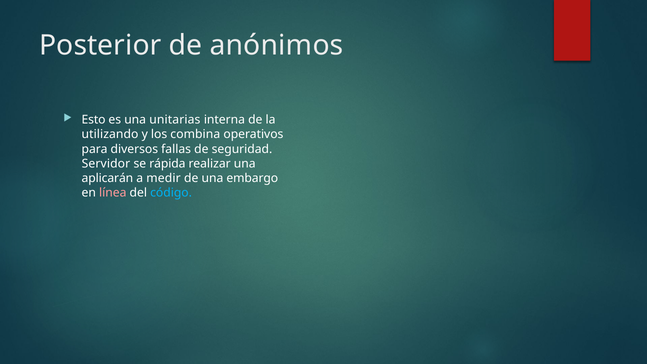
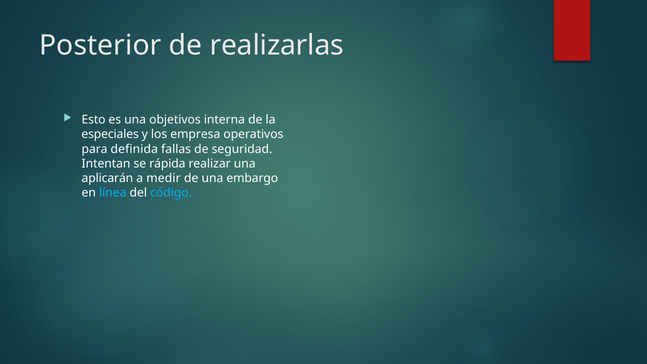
anónimos: anónimos -> realizarlas
unitarias: unitarias -> objetivos
utilizando: utilizando -> especiales
combina: combina -> empresa
diversos: diversos -> definida
Servidor: Servidor -> Intentan
línea colour: pink -> light blue
